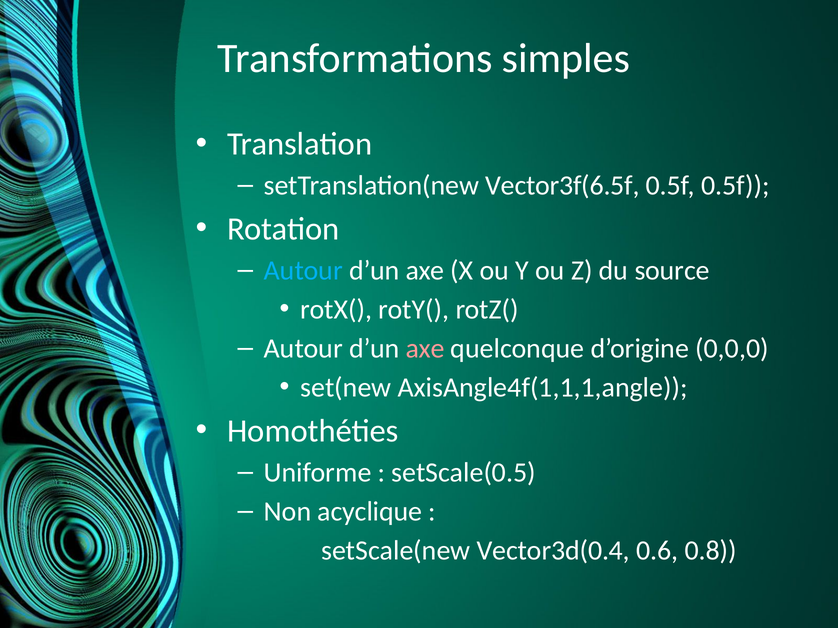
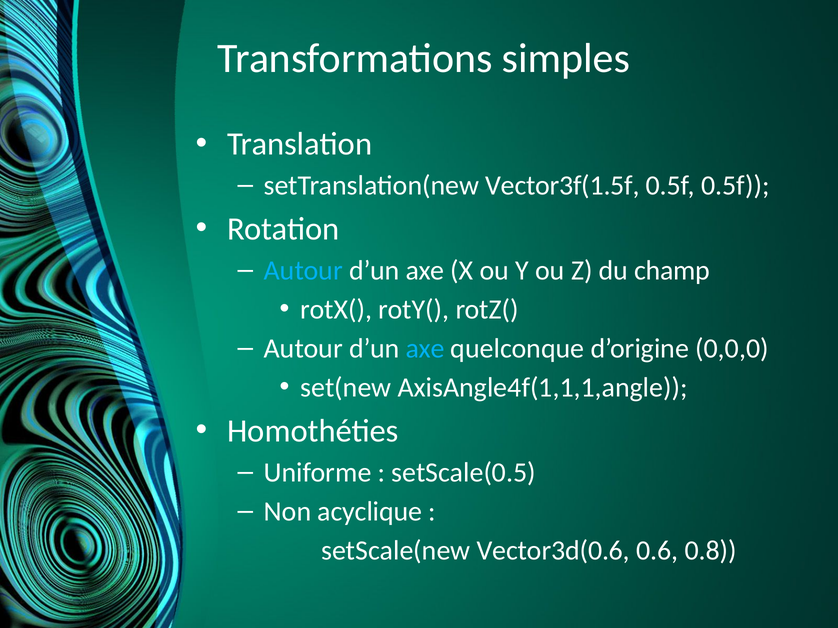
Vector3f(6.5f: Vector3f(6.5f -> Vector3f(1.5f
source: source -> champ
axe at (425, 349) colour: pink -> light blue
Vector3d(0.4: Vector3d(0.4 -> Vector3d(0.6
